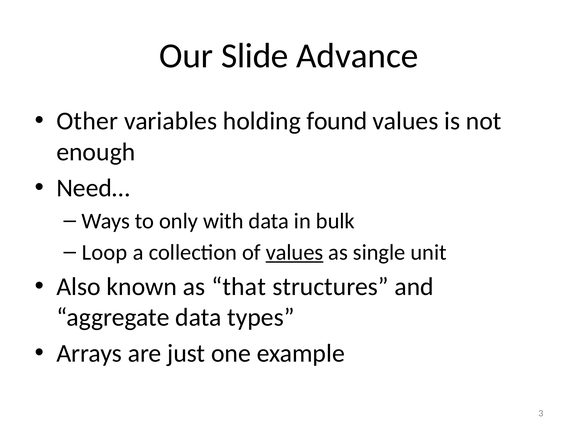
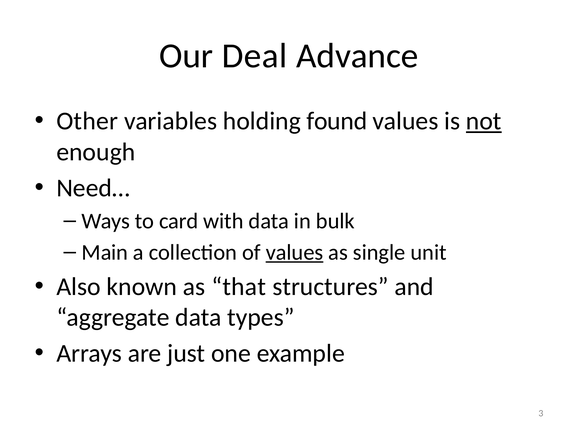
Slide: Slide -> Deal
not underline: none -> present
only: only -> card
Loop: Loop -> Main
